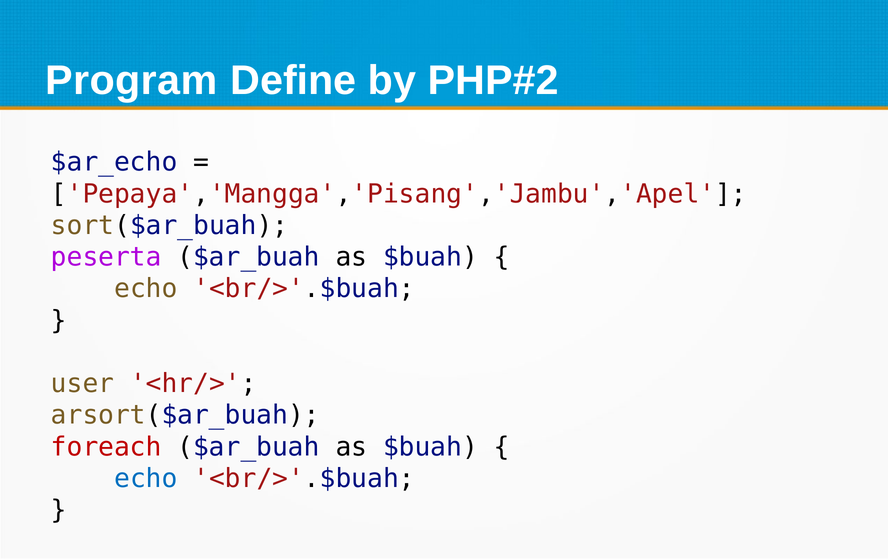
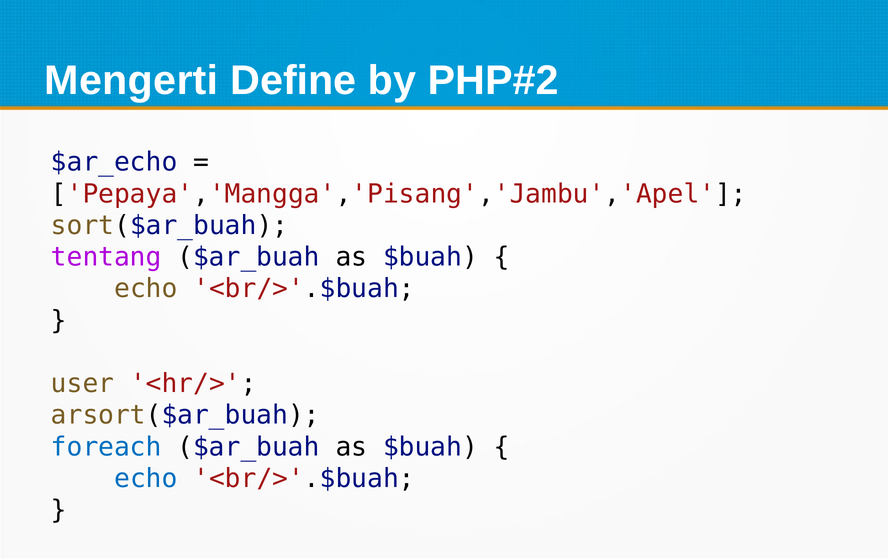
Program: Program -> Mengerti
peserta: peserta -> tentang
foreach colour: red -> blue
